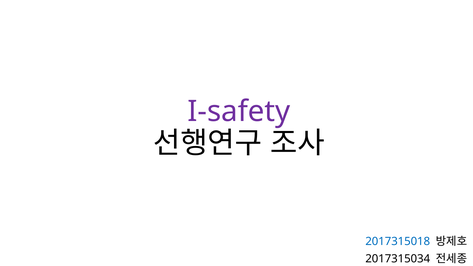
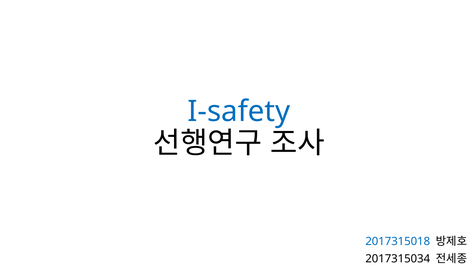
I-safety colour: purple -> blue
